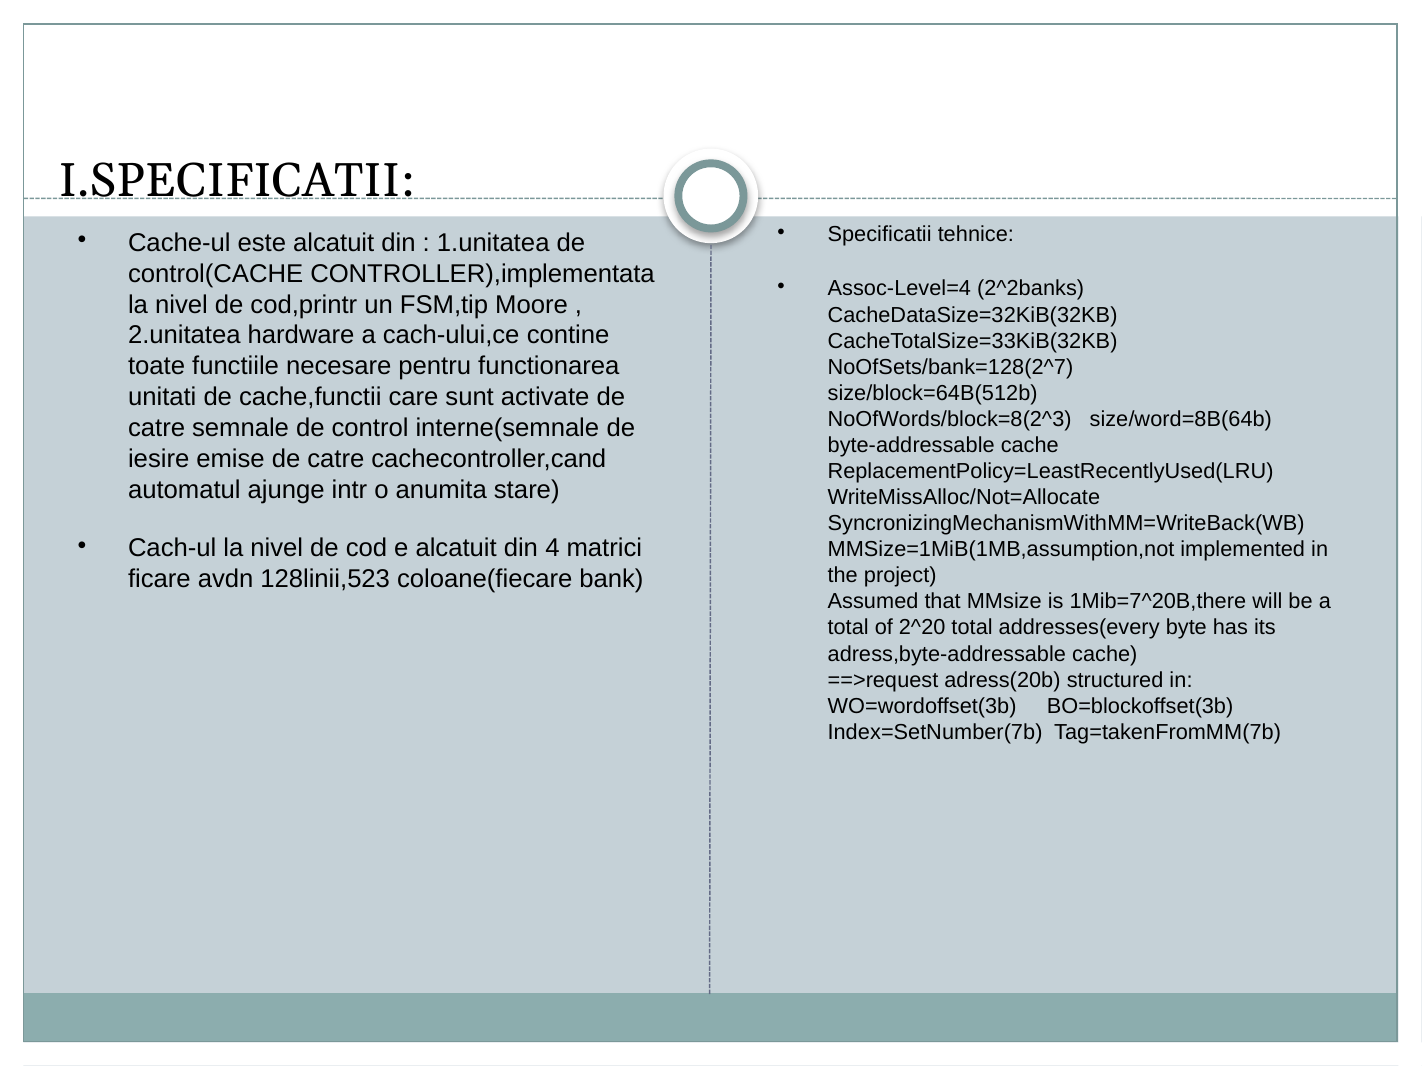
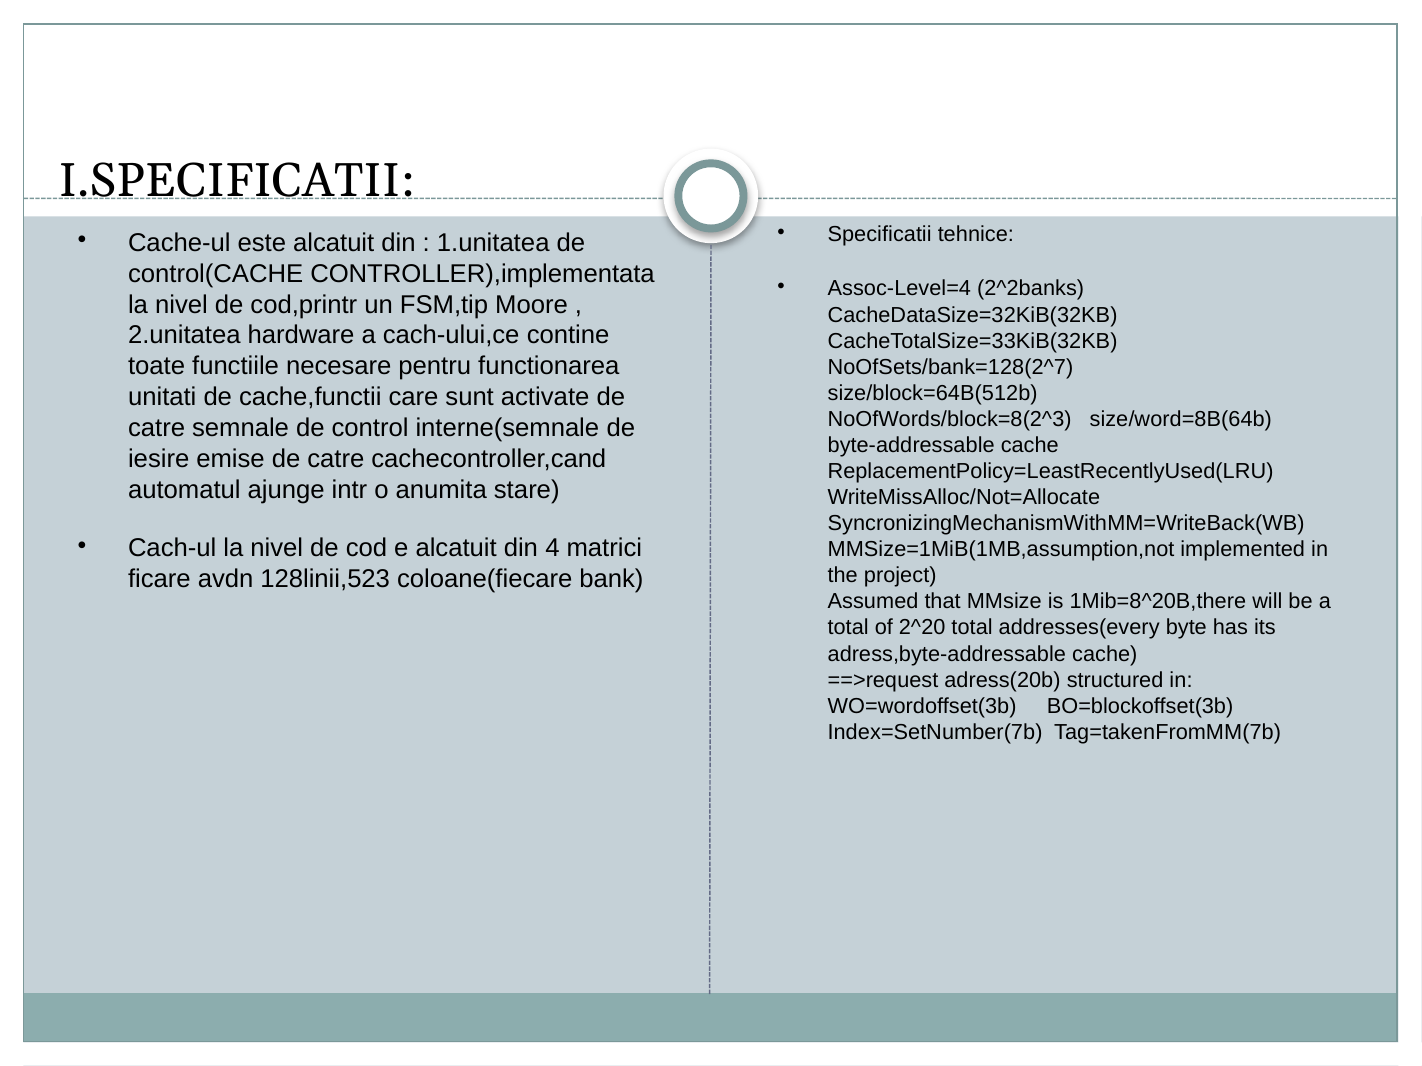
1Mib=7^20B,there: 1Mib=7^20B,there -> 1Mib=8^20B,there
